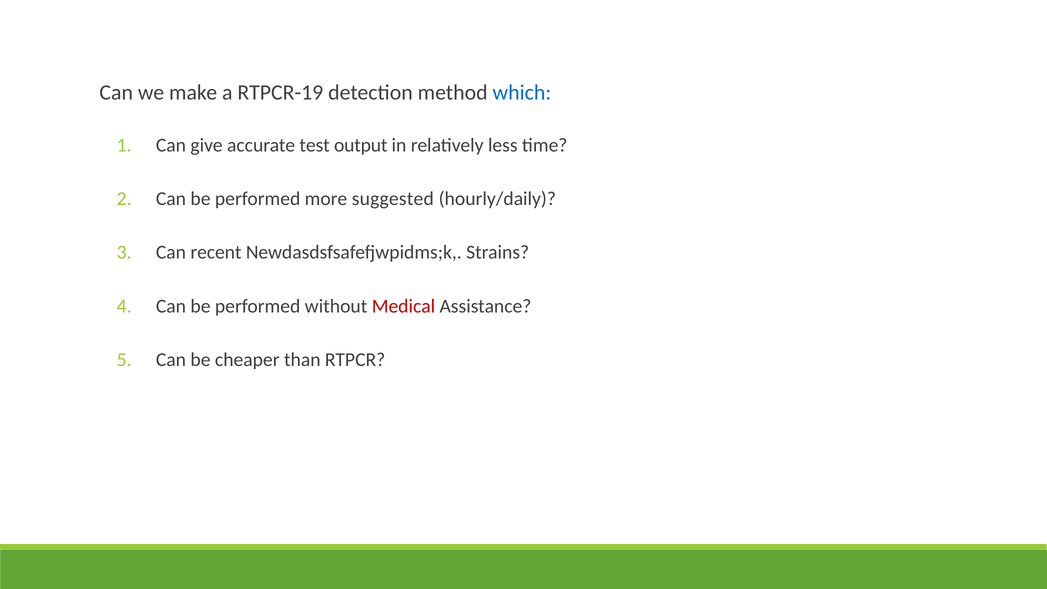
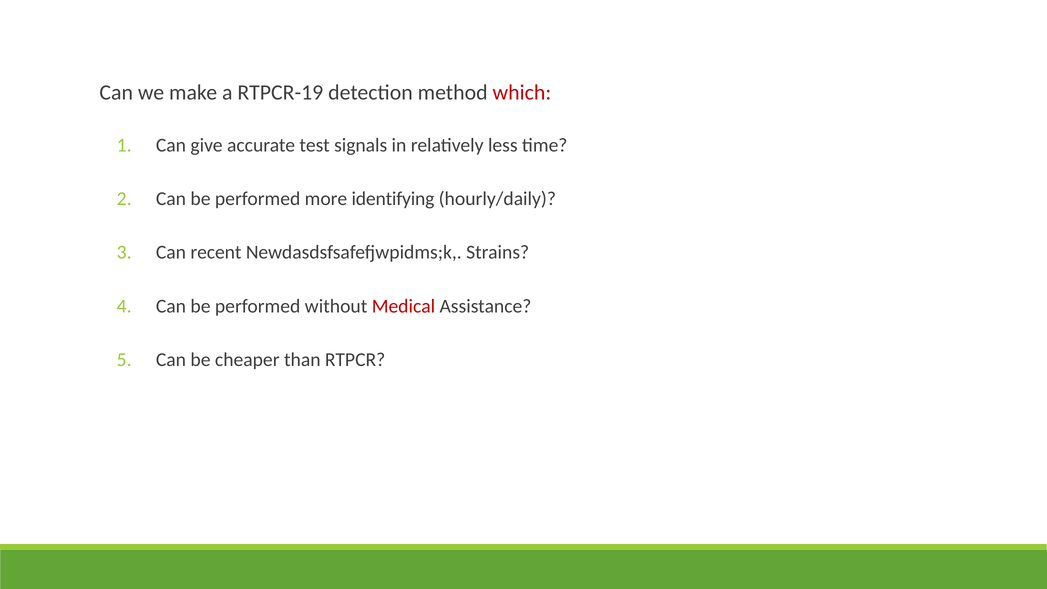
which colour: blue -> red
output: output -> signals
suggested: suggested -> identifying
